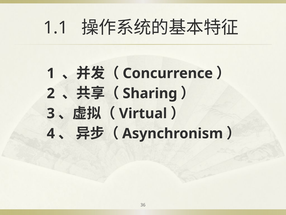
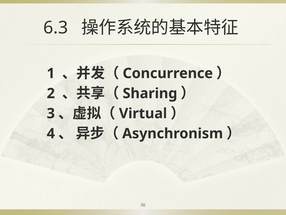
1.1: 1.1 -> 6.3
